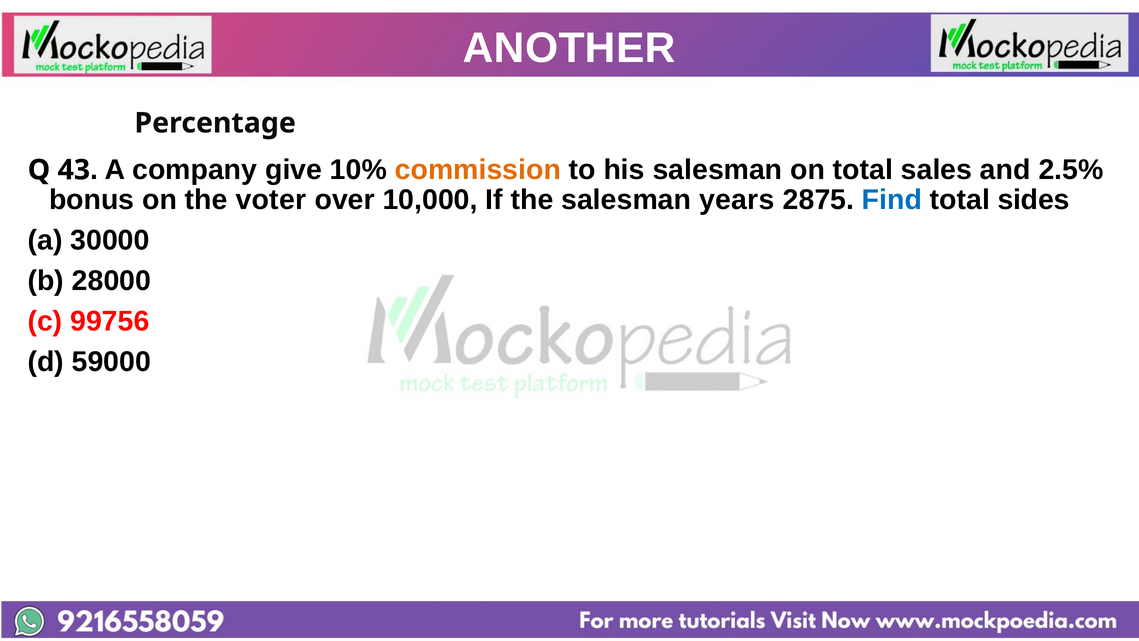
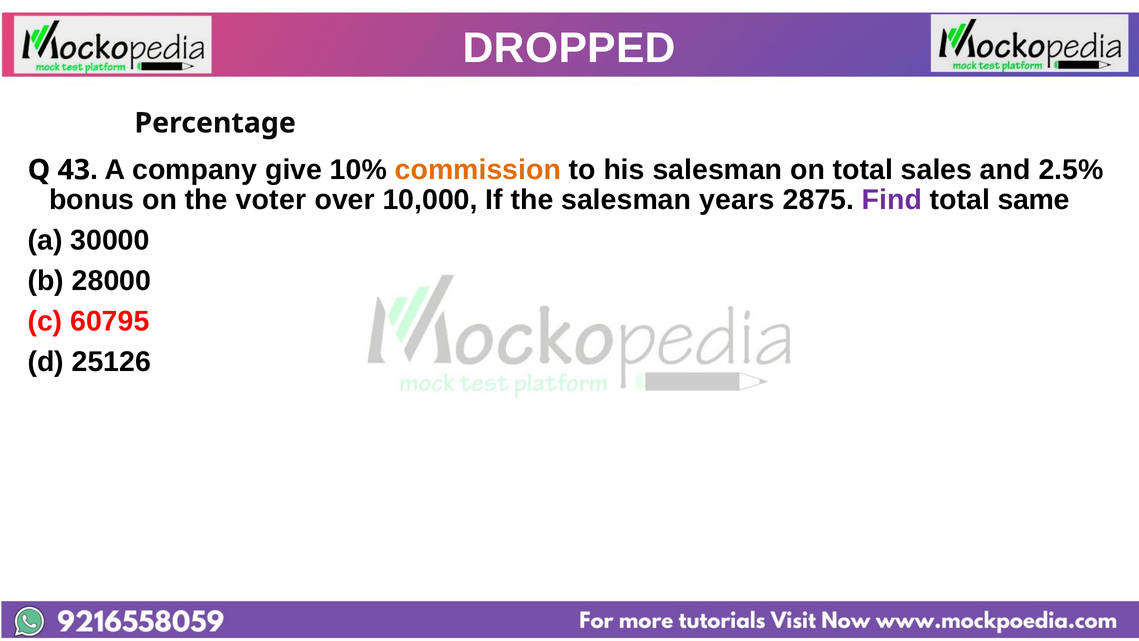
ANOTHER: ANOTHER -> DROPPED
Find colour: blue -> purple
sides: sides -> same
99756: 99756 -> 60795
59000: 59000 -> 25126
